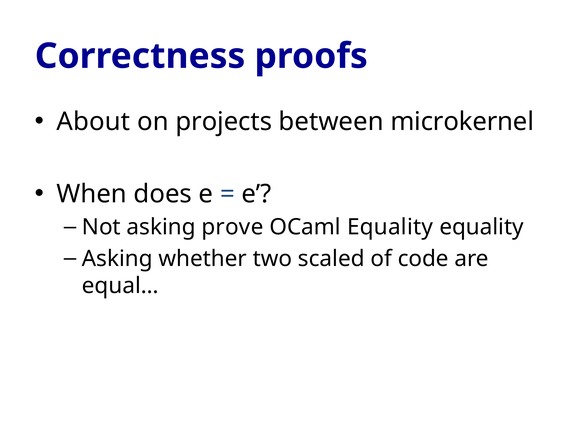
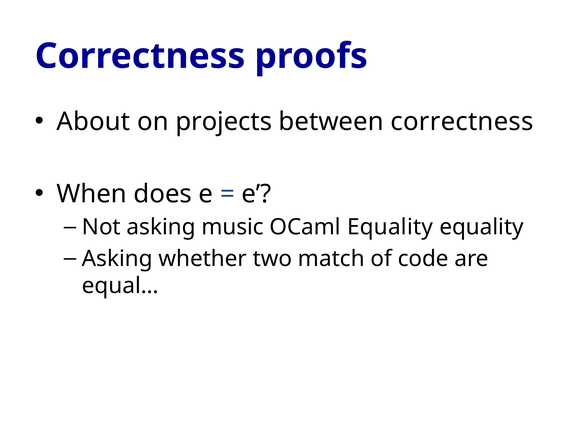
between microkernel: microkernel -> correctness
prove: prove -> music
scaled: scaled -> match
